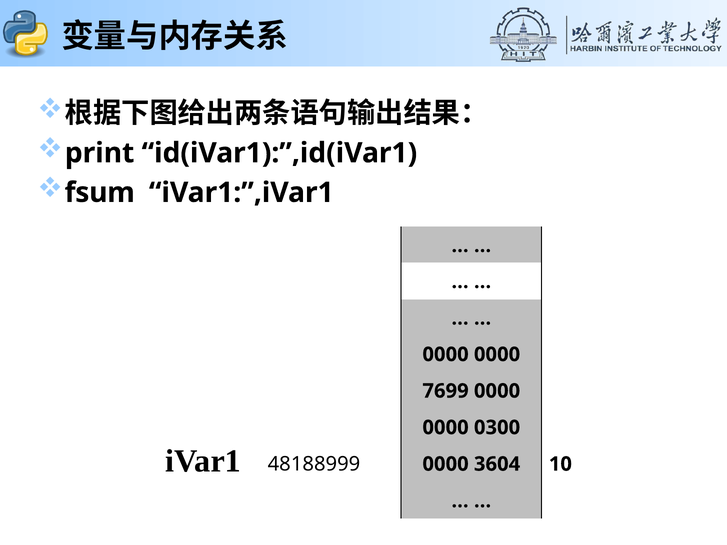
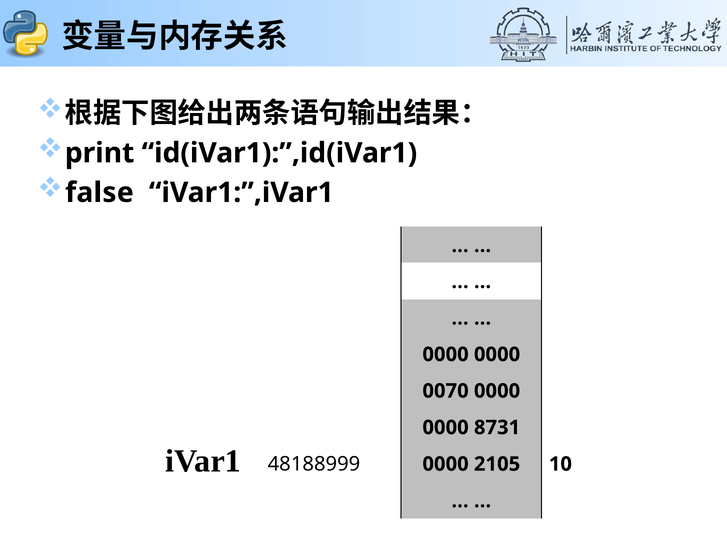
fsum: fsum -> false
7699: 7699 -> 0070
0300: 0300 -> 8731
3604: 3604 -> 2105
